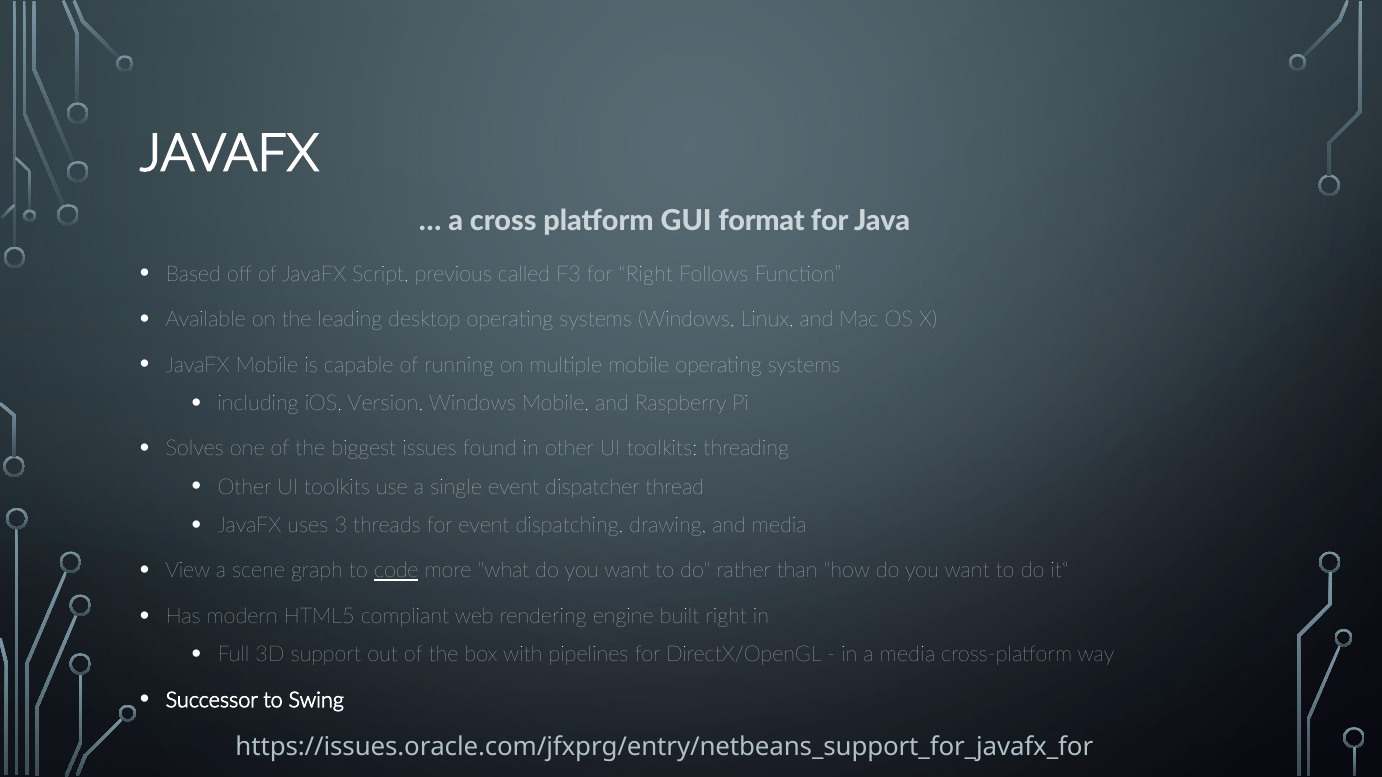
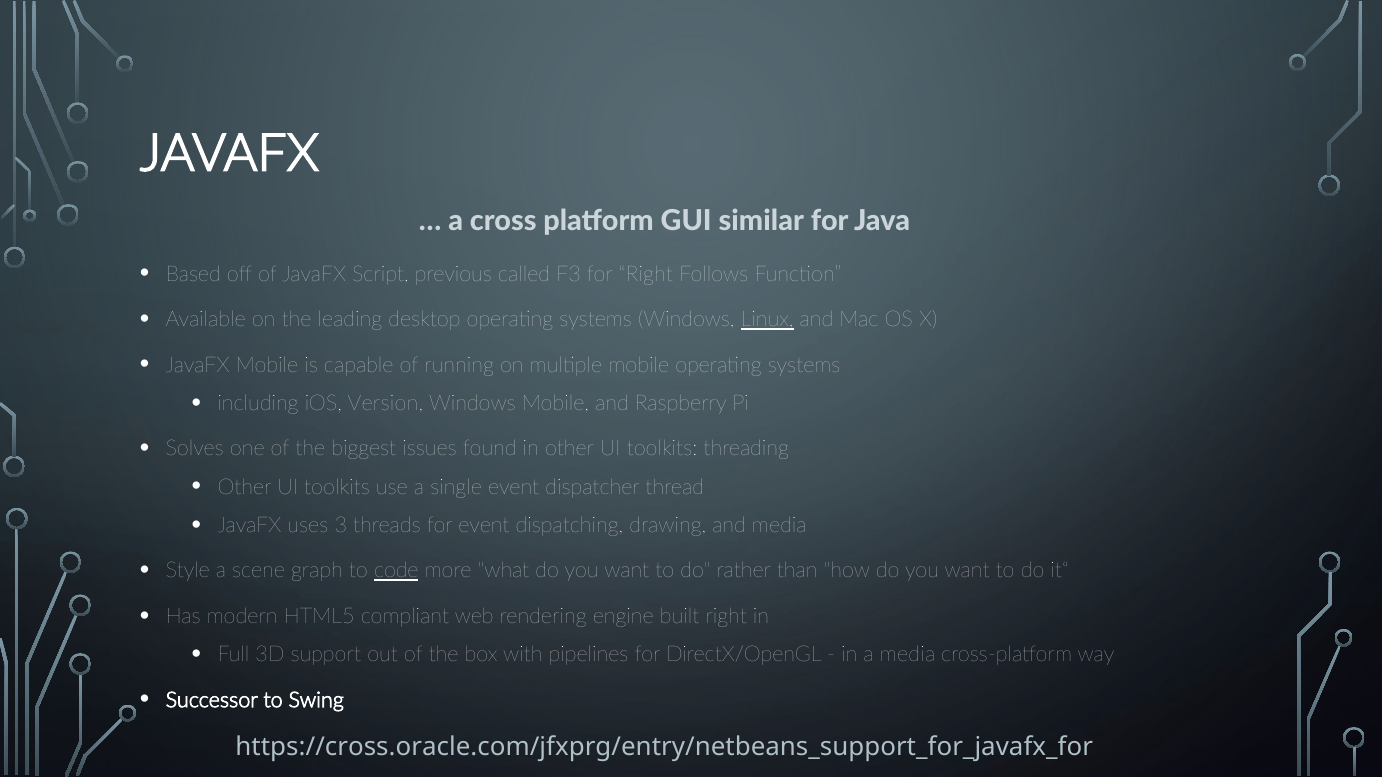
format: format -> similar
Linux underline: none -> present
View: View -> Style
https://issues.oracle.com/jfxprg/entry/netbeans_support_for_javafx_for: https://issues.oracle.com/jfxprg/entry/netbeans_support_for_javafx_for -> https://cross.oracle.com/jfxprg/entry/netbeans_support_for_javafx_for
